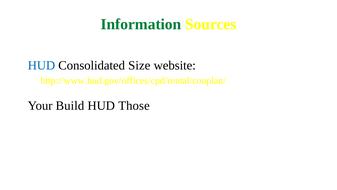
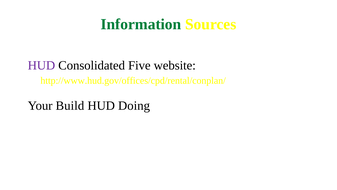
HUD at (41, 65) colour: blue -> purple
Size: Size -> Five
Those: Those -> Doing
